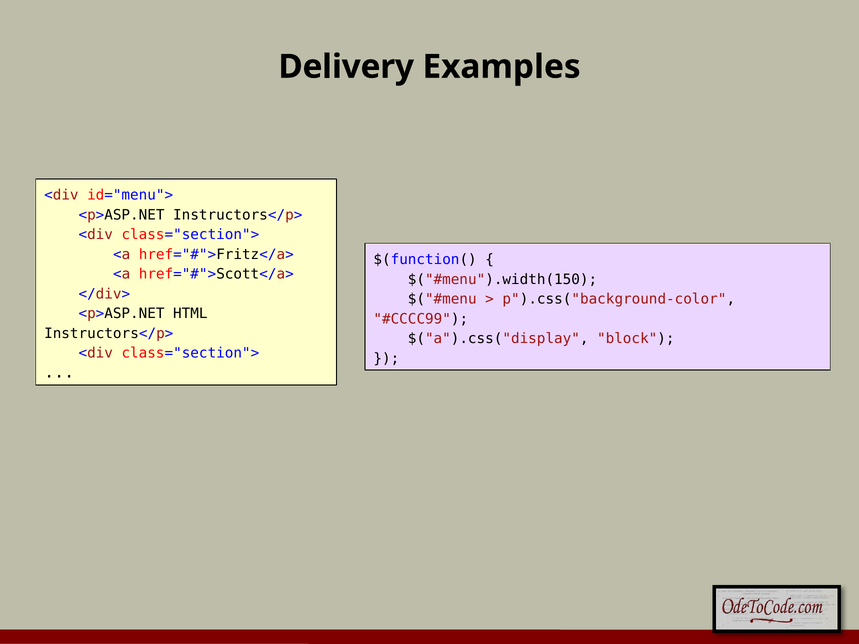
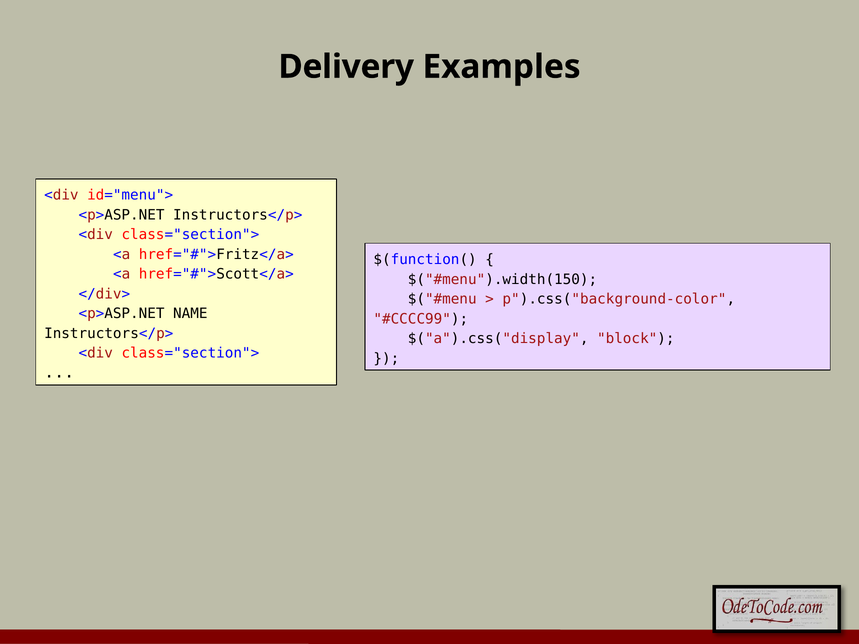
HTML: HTML -> NAME
